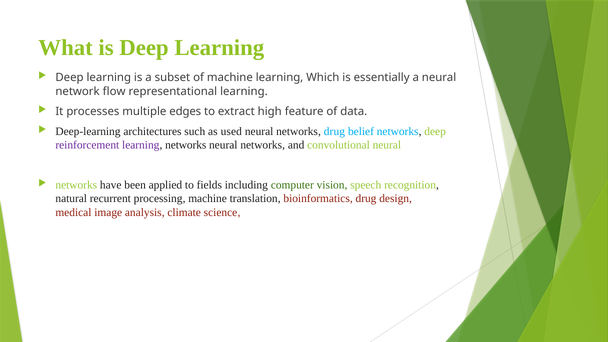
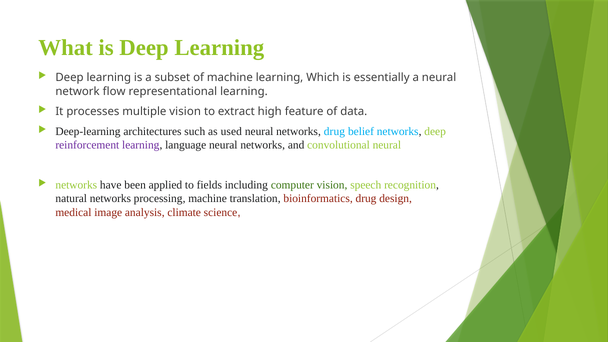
multiple edges: edges -> vision
learning networks: networks -> language
natural recurrent: recurrent -> networks
